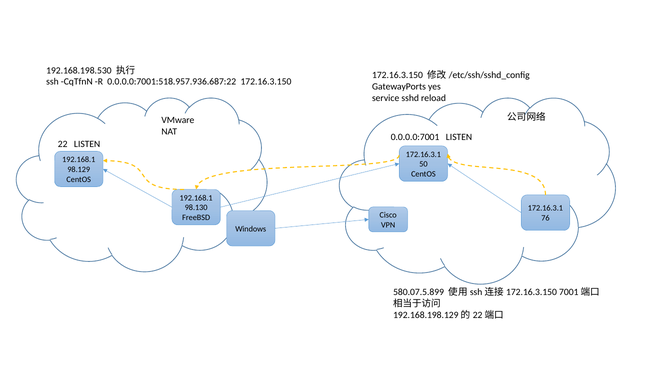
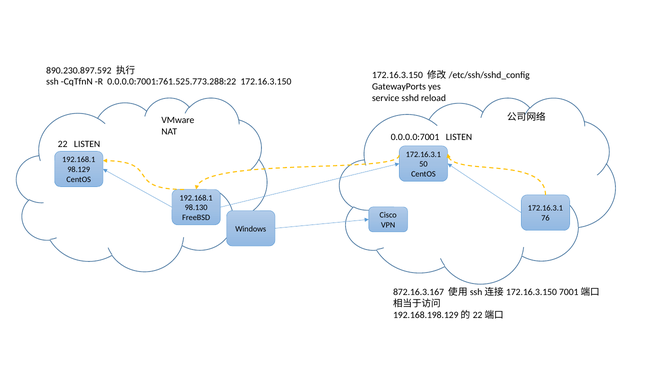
192.168.198.530: 192.168.198.530 -> 890.230.897.592
0.0.0.0:7001:518.957.936.687:22: 0.0.0.0:7001:518.957.936.687:22 -> 0.0.0.0:7001:761.525.773.288:22
580.07.5.899: 580.07.5.899 -> 872.16.3.167
